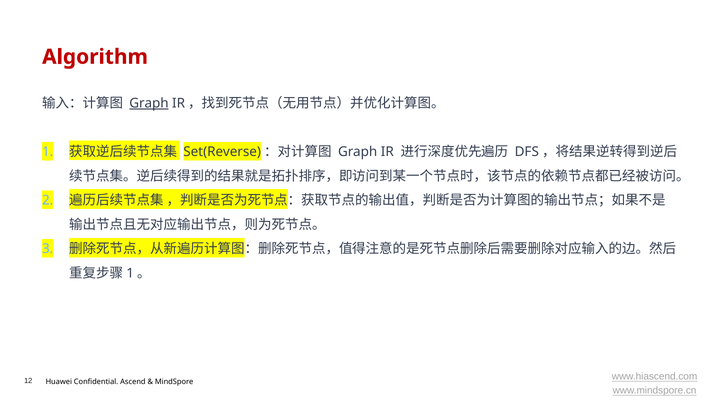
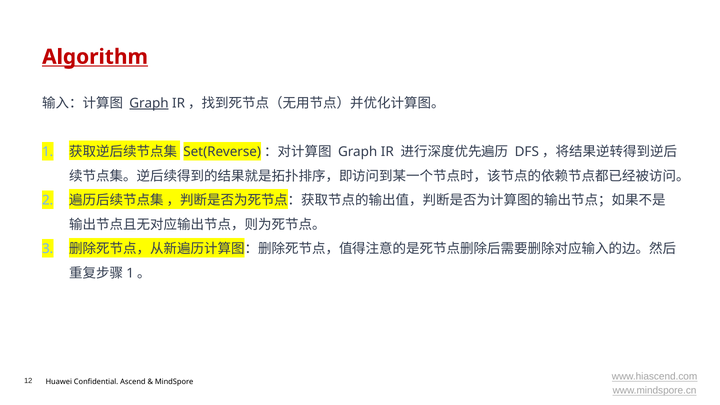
Algorithm underline: none -> present
